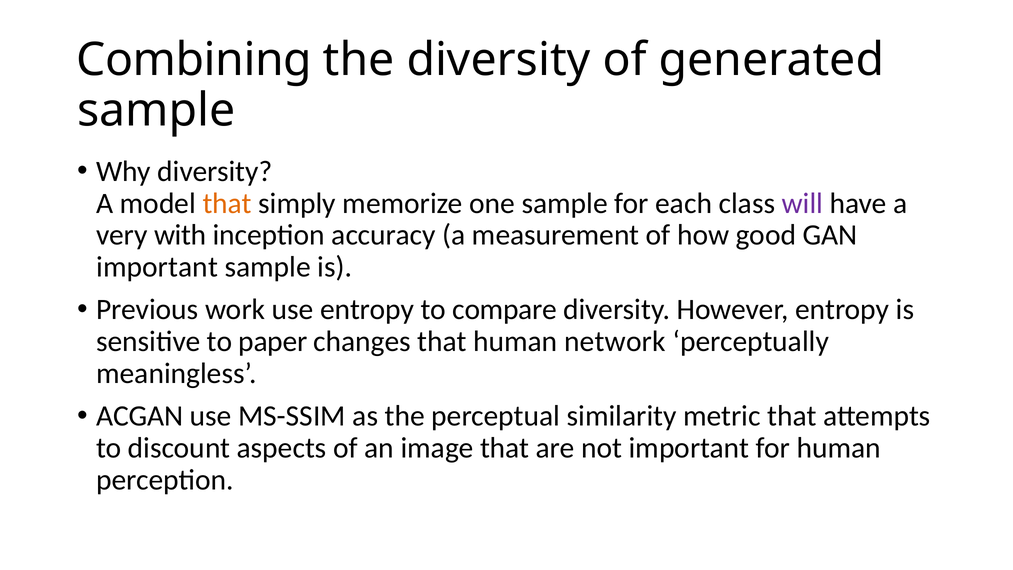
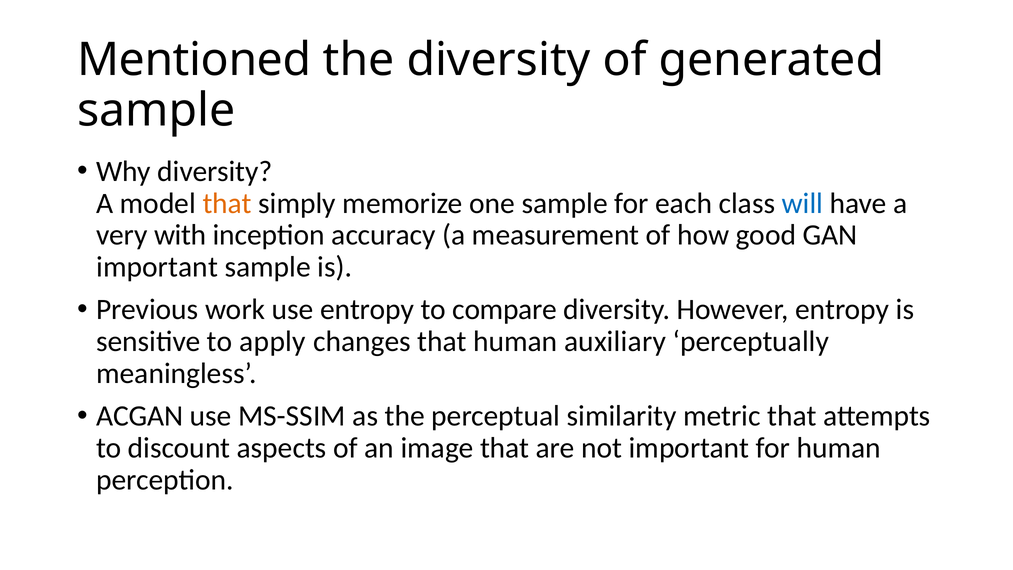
Combining: Combining -> Mentioned
will colour: purple -> blue
paper: paper -> apply
network: network -> auxiliary
